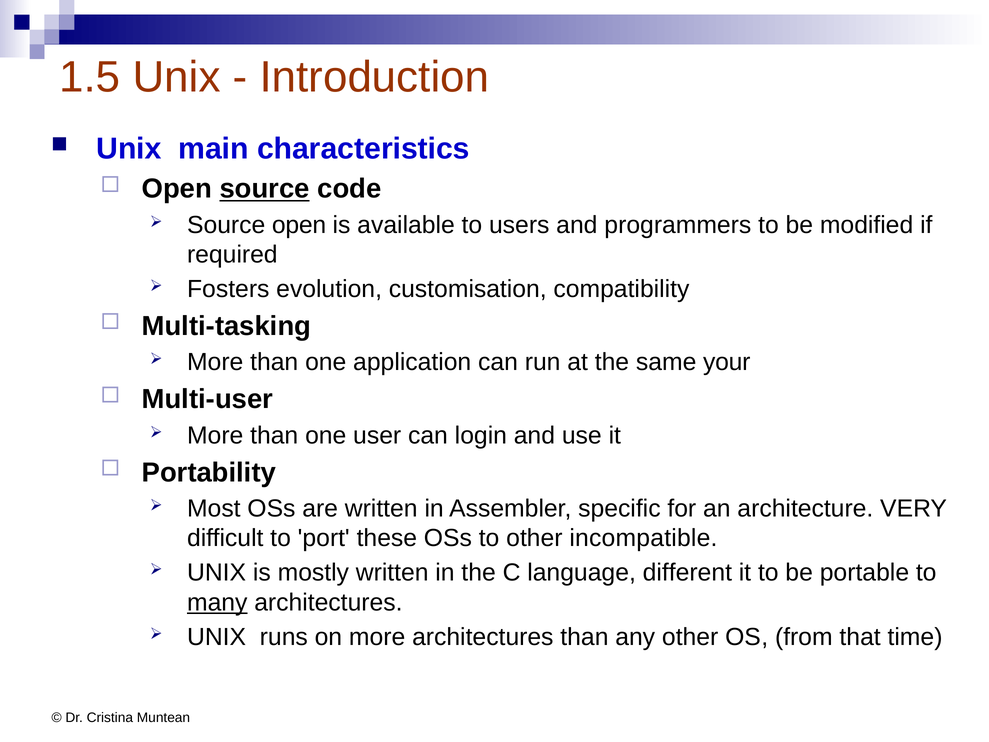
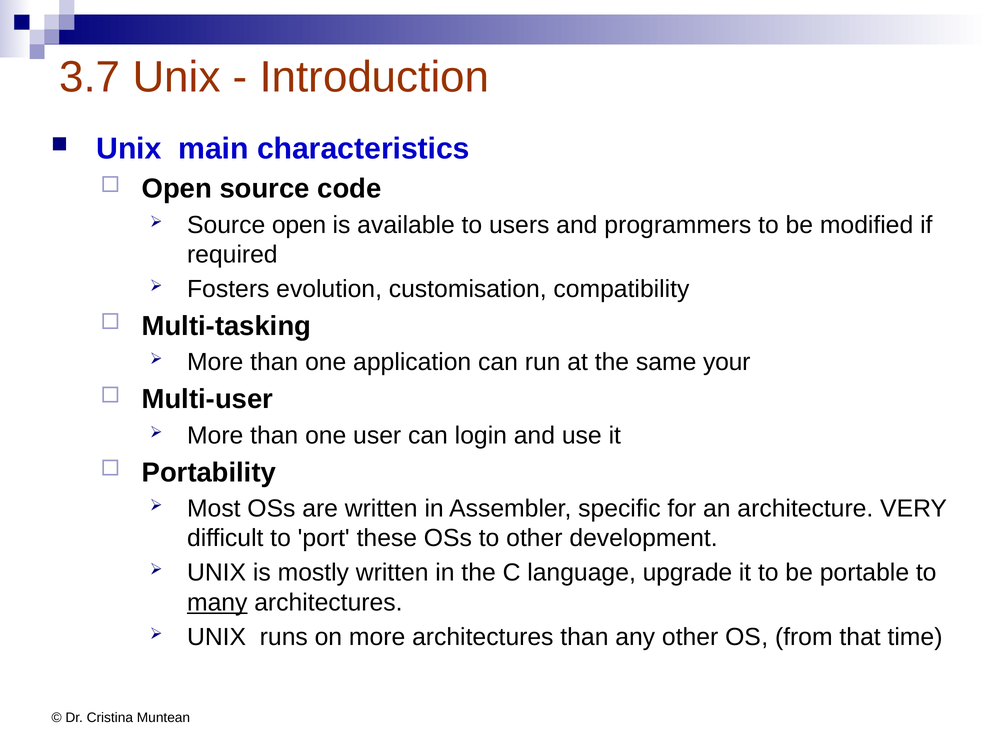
1.5: 1.5 -> 3.7
source at (265, 189) underline: present -> none
incompatible: incompatible -> development
different: different -> upgrade
